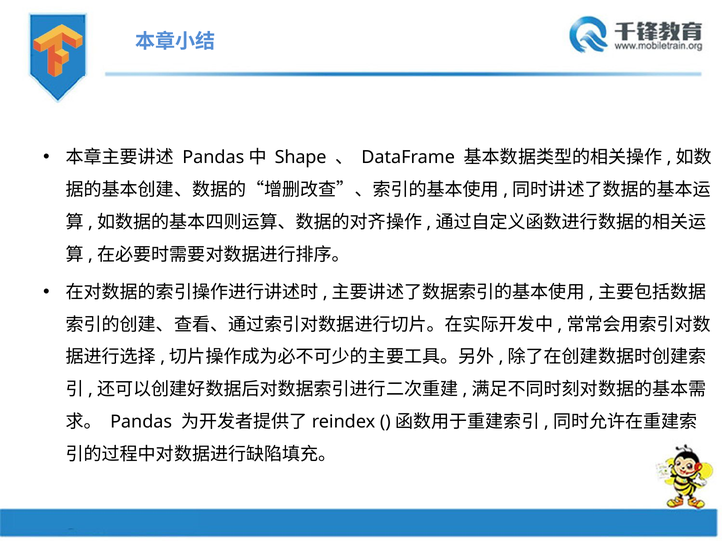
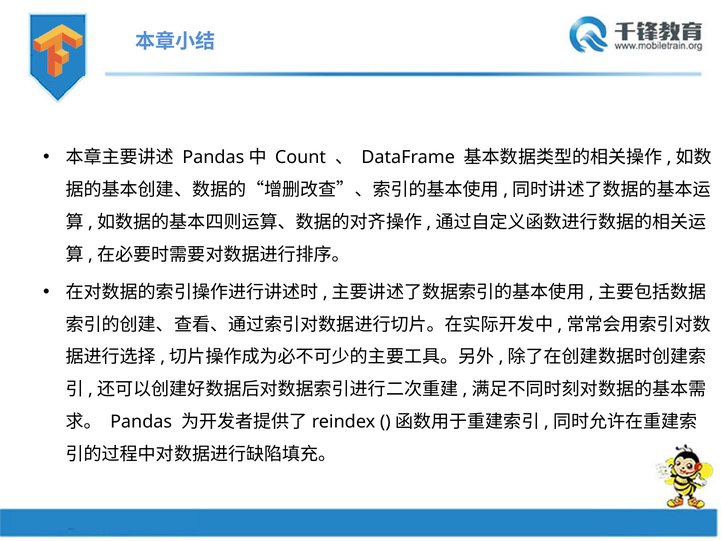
Shape: Shape -> Count
